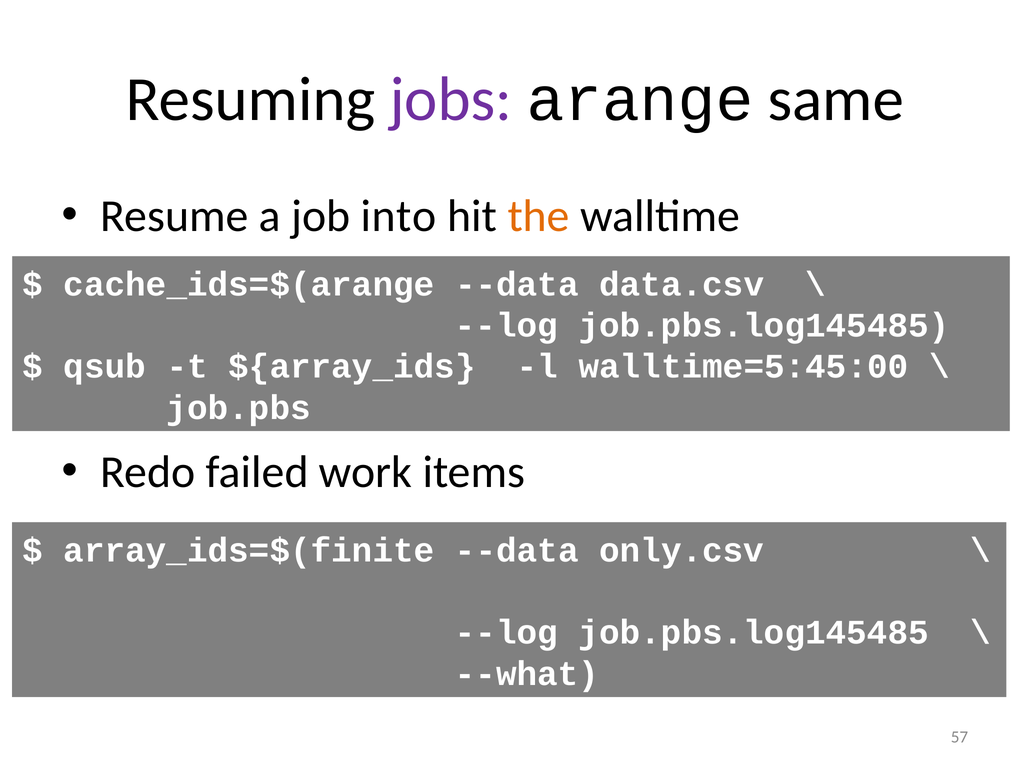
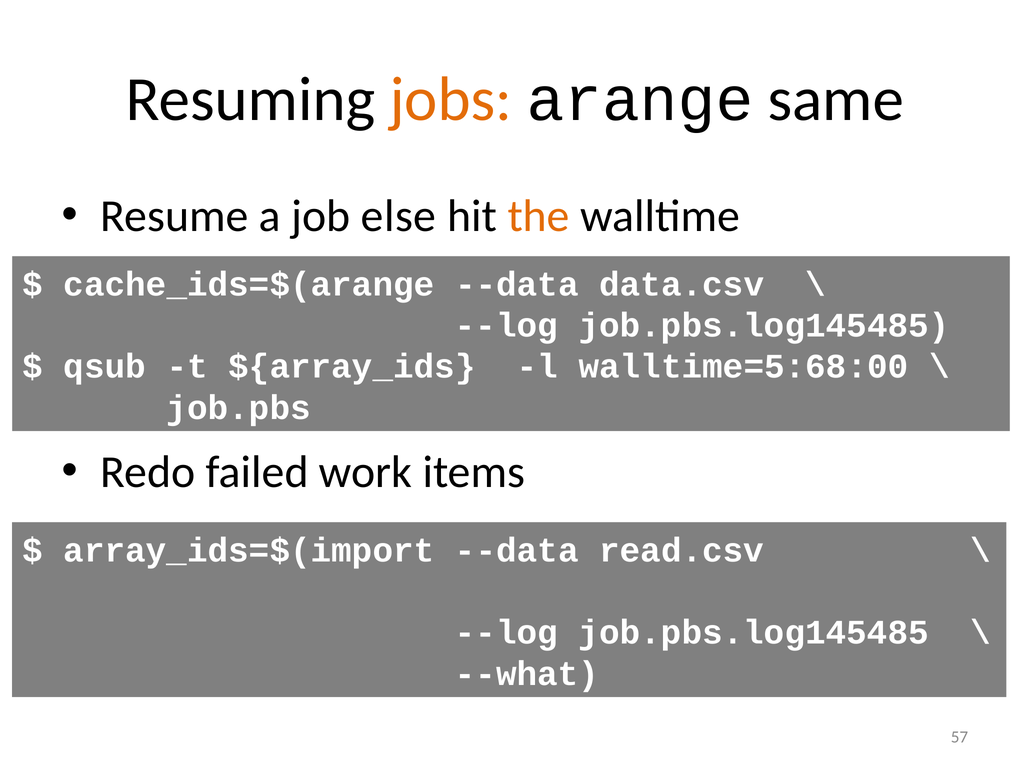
jobs colour: purple -> orange
into: into -> else
walltime=5:45:00: walltime=5:45:00 -> walltime=5:68:00
array_ids=$(finite: array_ids=$(finite -> array_ids=$(import
only.csv: only.csv -> read.csv
